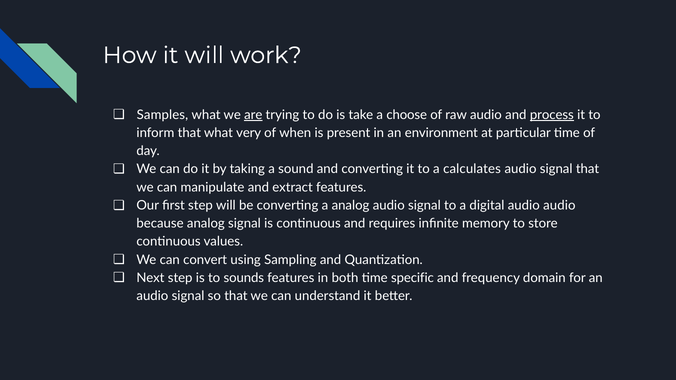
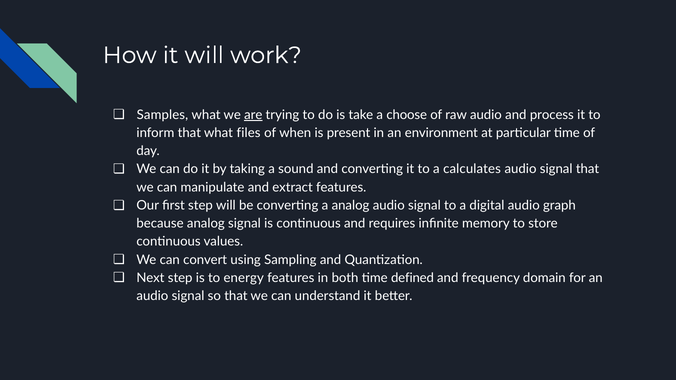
process underline: present -> none
very: very -> files
audio audio: audio -> graph
sounds: sounds -> energy
specific: specific -> defined
